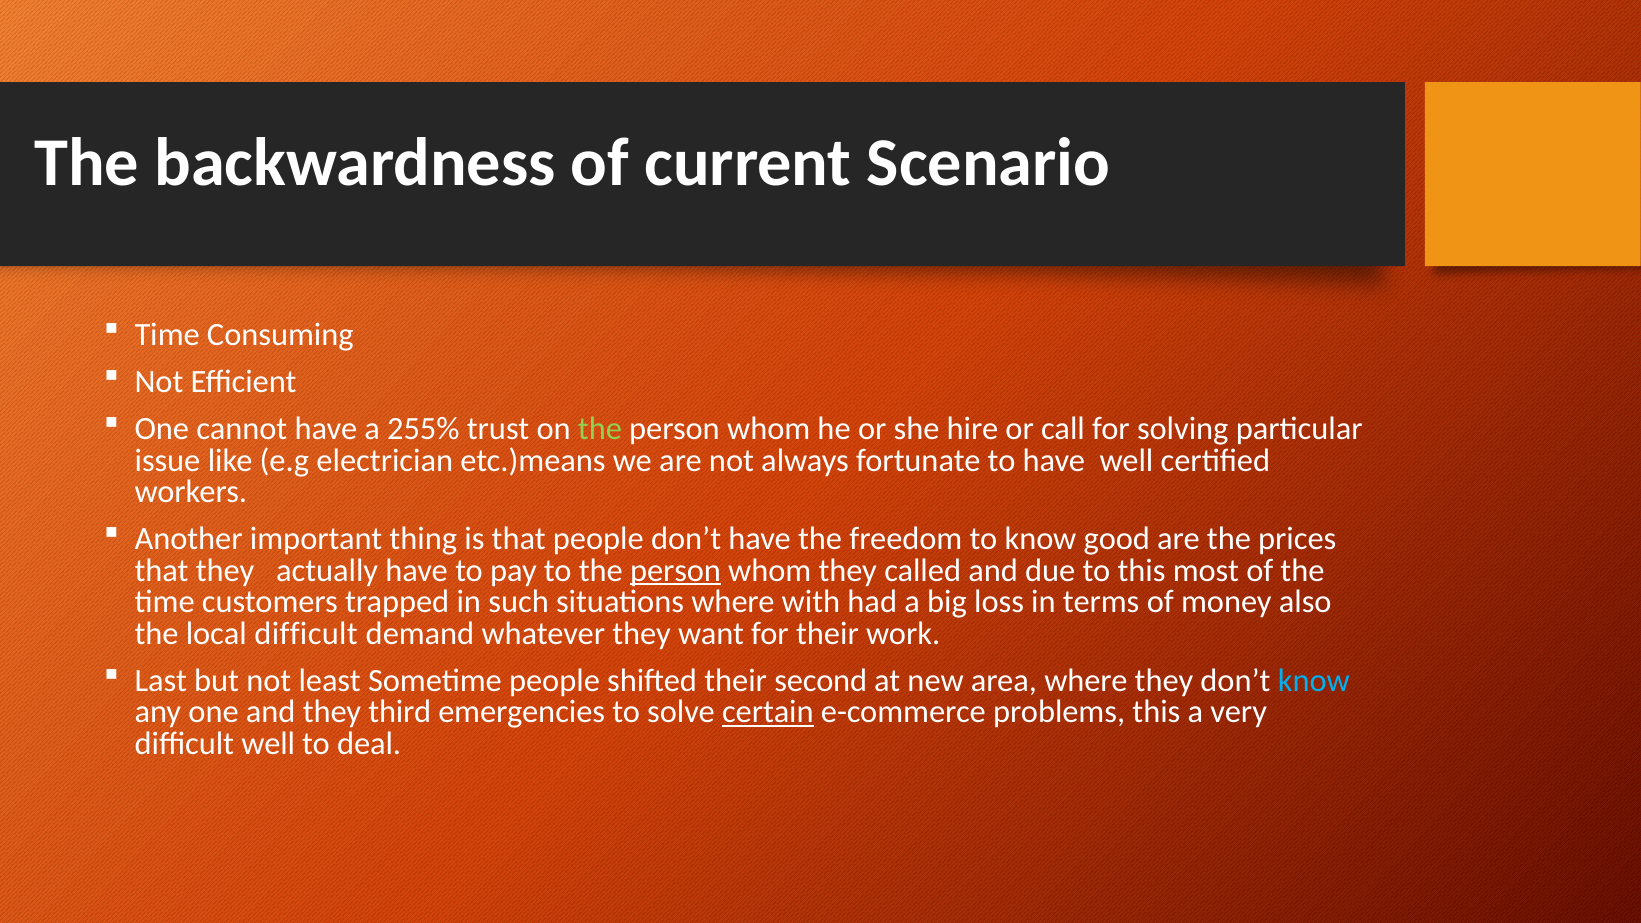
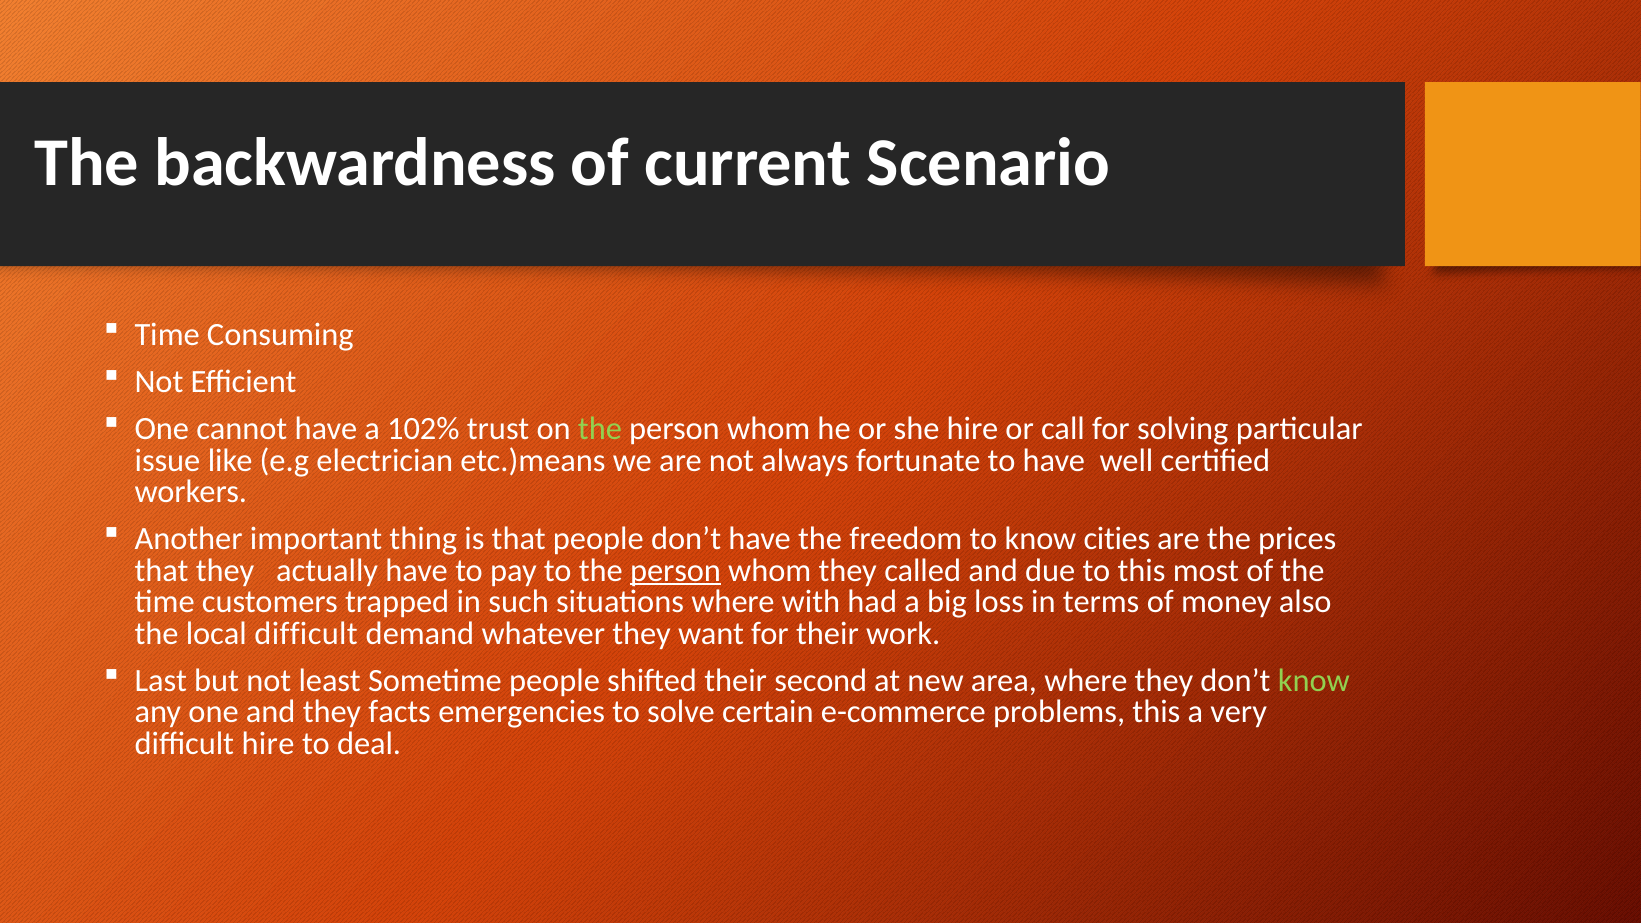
255%: 255% -> 102%
good: good -> cities
know at (1314, 681) colour: light blue -> light green
third: third -> facts
certain underline: present -> none
difficult well: well -> hire
